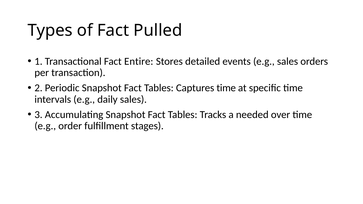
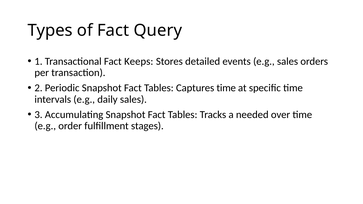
Pulled: Pulled -> Query
Entire: Entire -> Keeps
